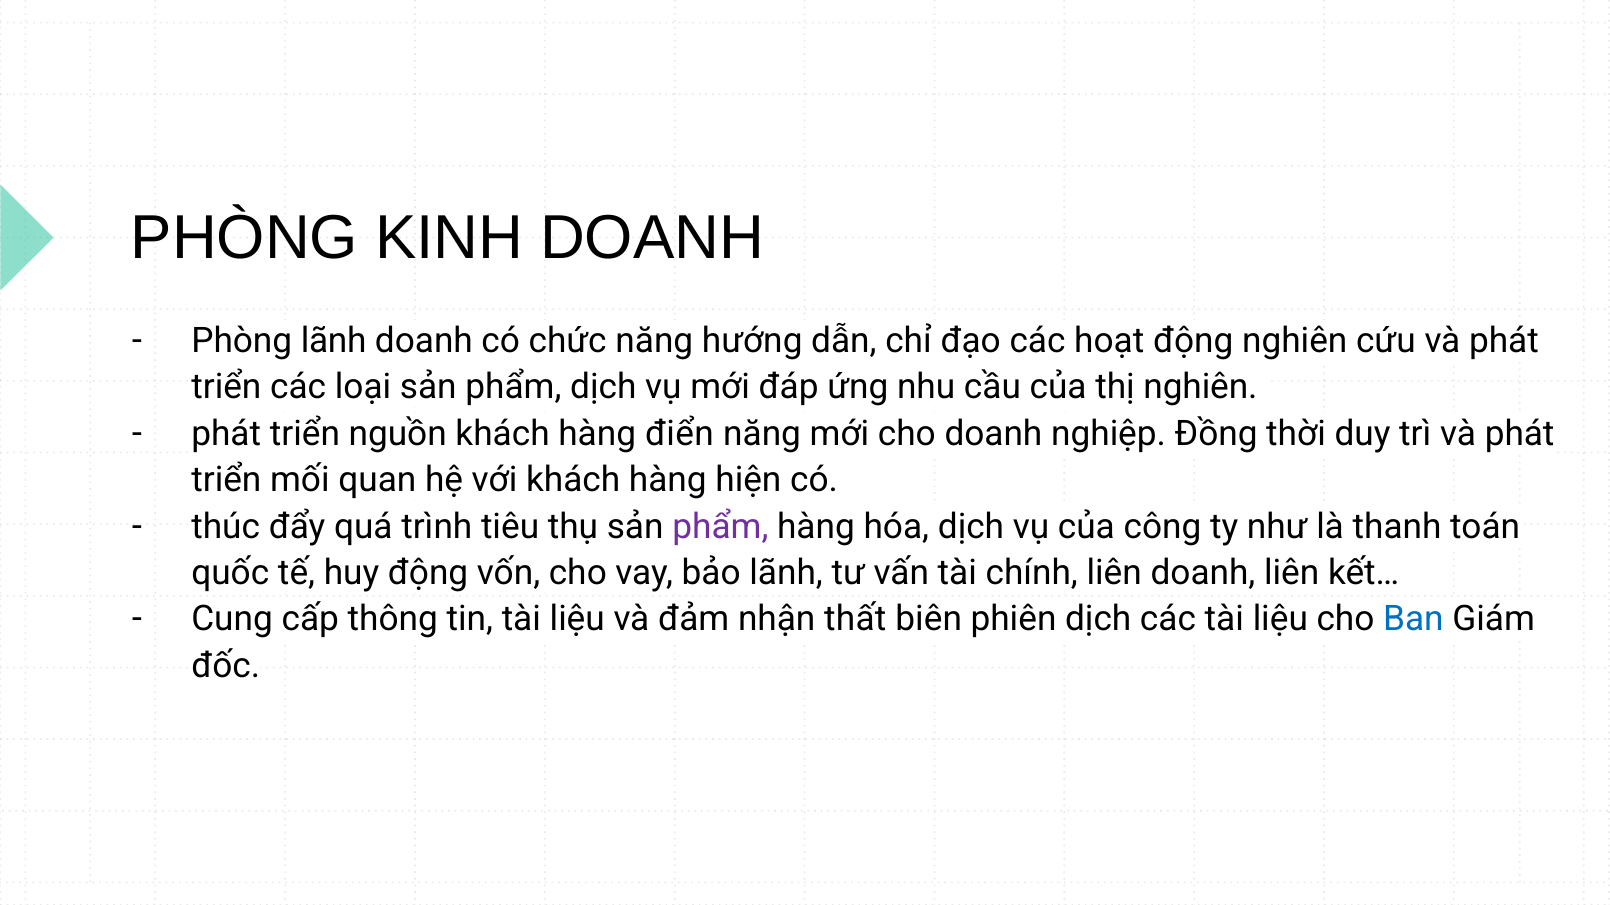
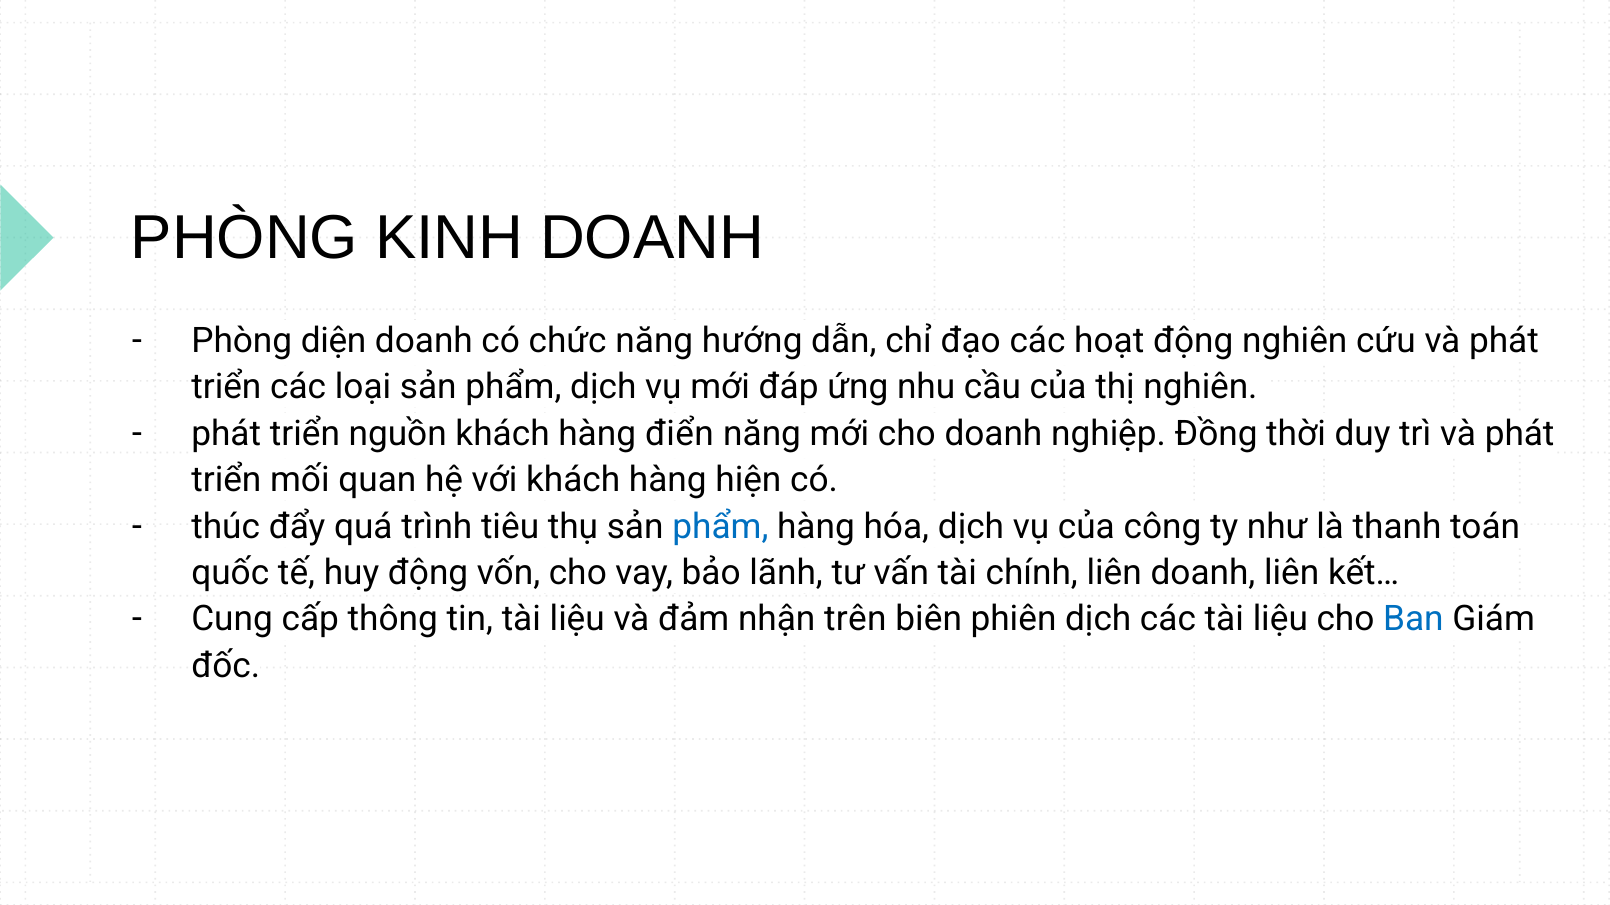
Phòng lãnh: lãnh -> diện
phẩm at (720, 527) colour: purple -> blue
thất: thất -> trên
